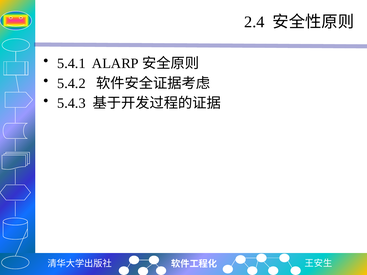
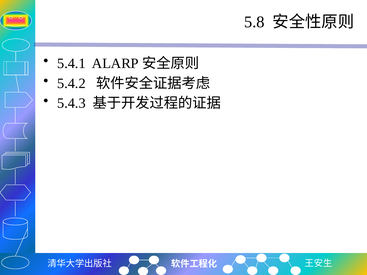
2.4: 2.4 -> 5.8
